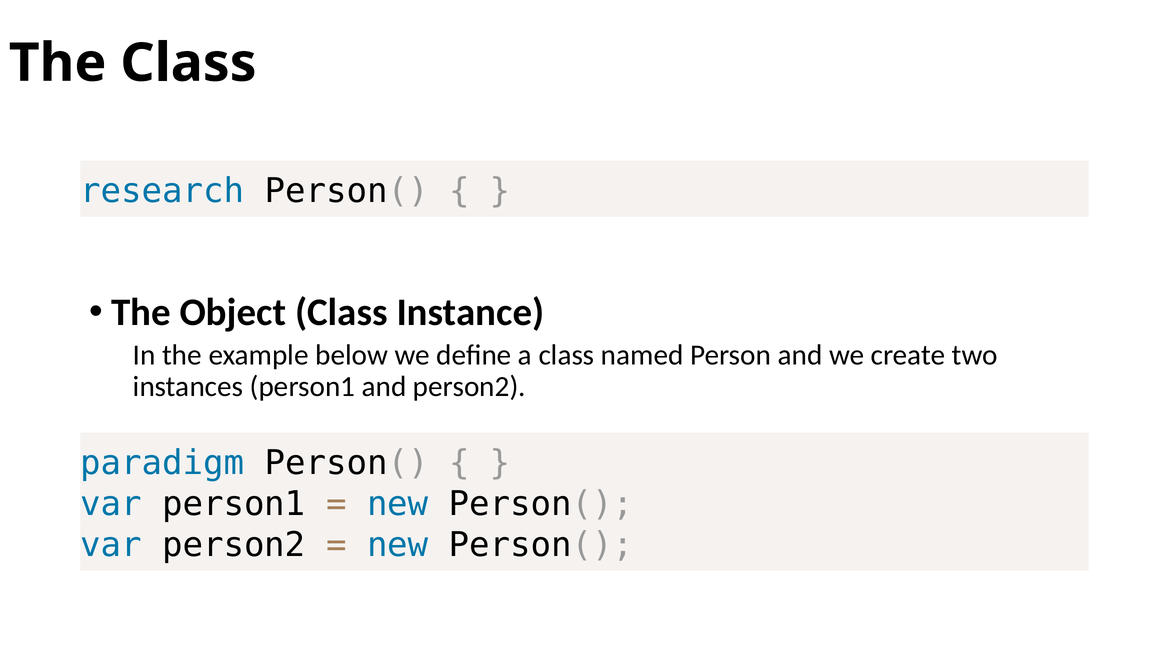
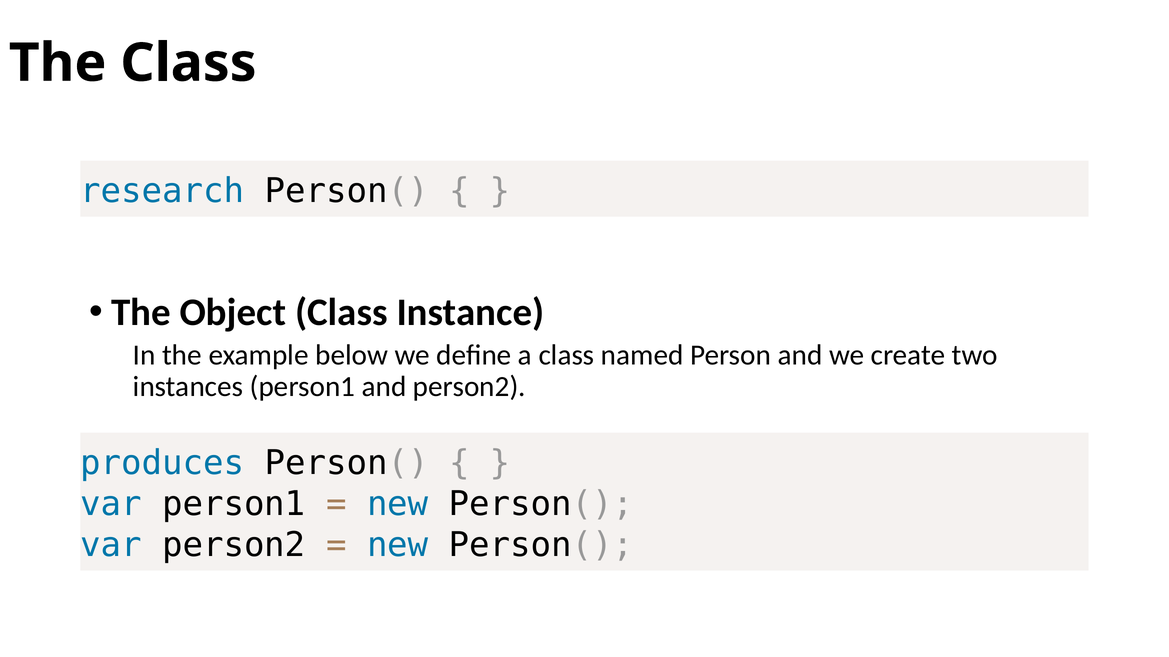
paradigm: paradigm -> produces
